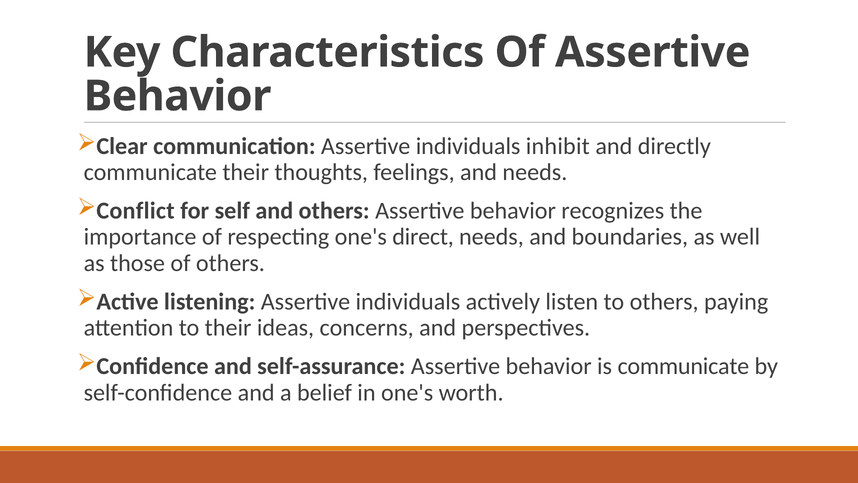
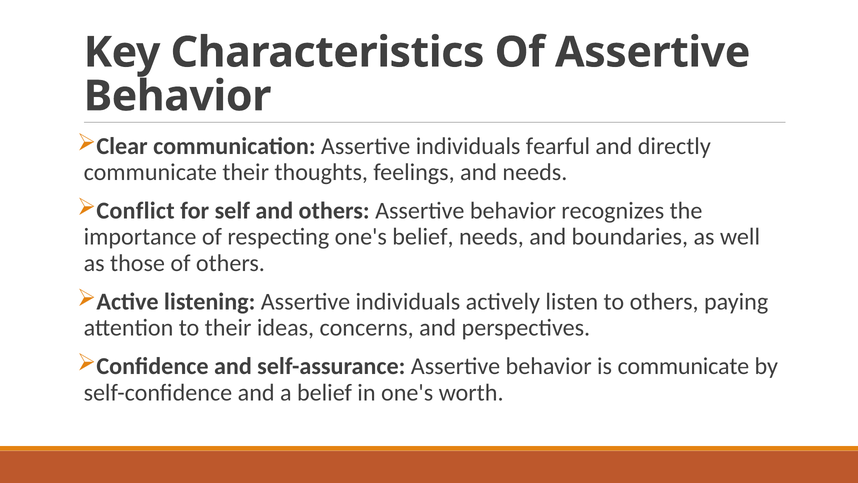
inhibit: inhibit -> fearful
one's direct: direct -> belief
